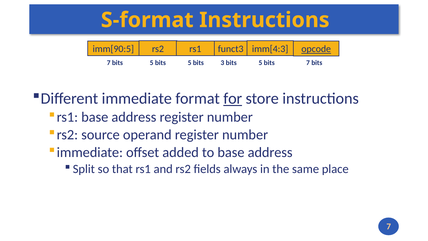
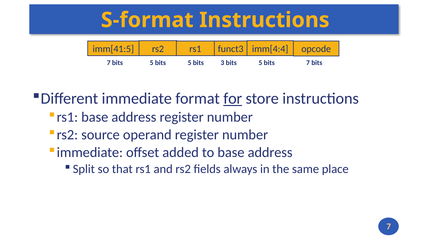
imm[90:5: imm[90:5 -> imm[41:5
imm[4:3: imm[4:3 -> imm[4:4
opcode underline: present -> none
